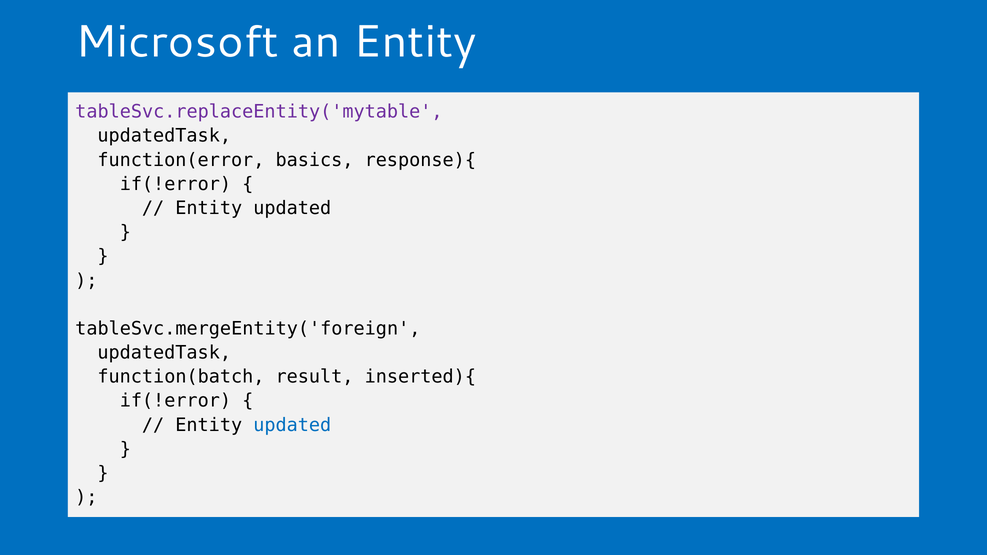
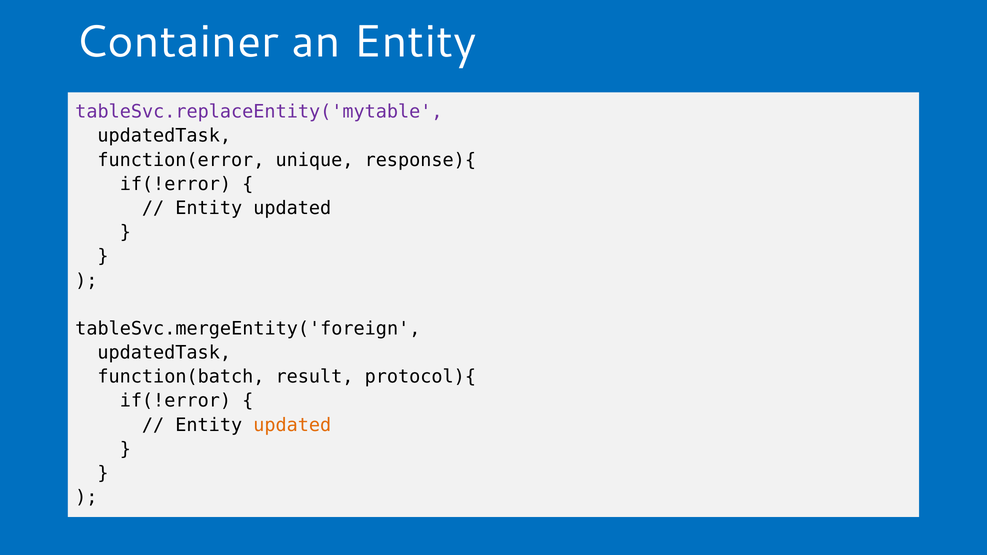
Microsoft: Microsoft -> Container
basics: basics -> unique
inserted){: inserted){ -> protocol){
updated at (292, 425) colour: blue -> orange
